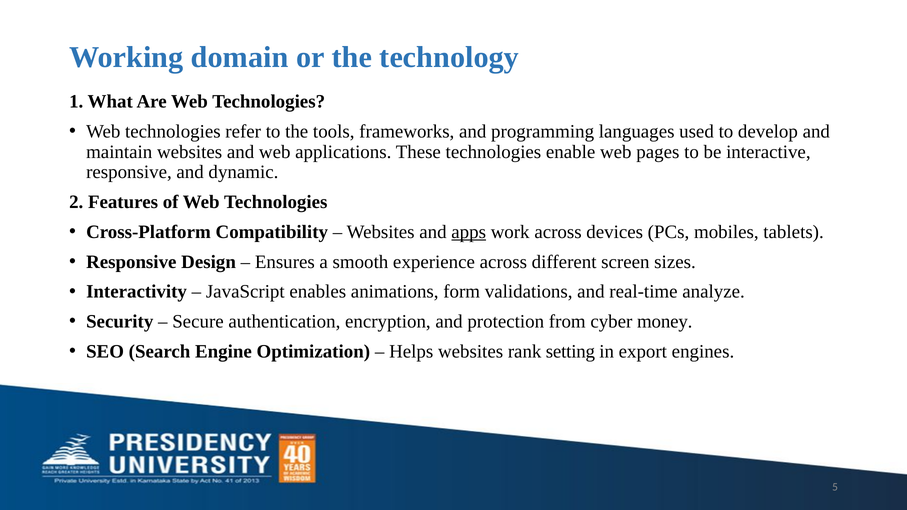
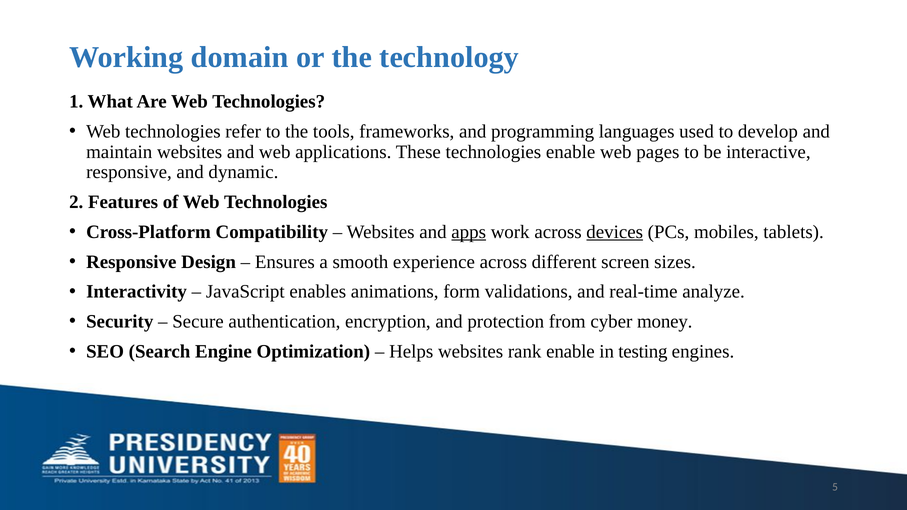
devices underline: none -> present
rank setting: setting -> enable
export: export -> testing
